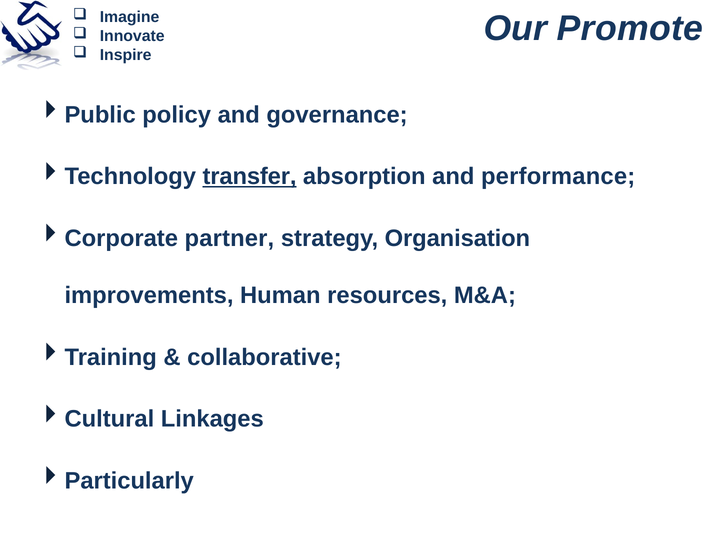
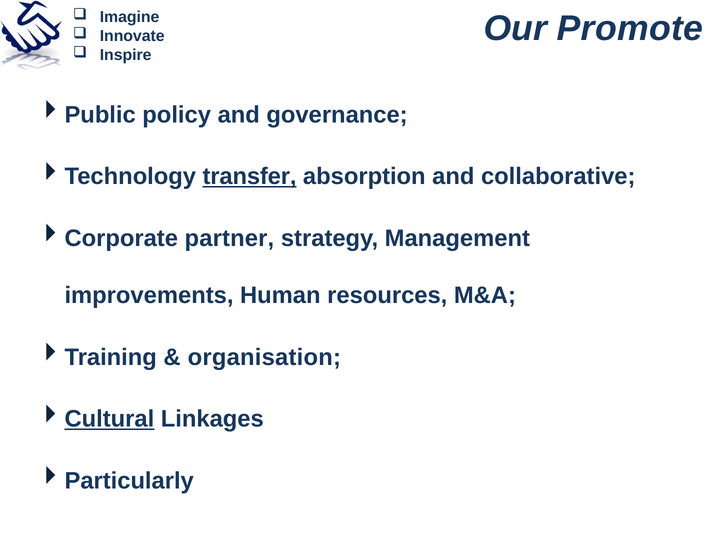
performance: performance -> collaborative
Organisation: Organisation -> Management
collaborative: collaborative -> organisation
Cultural underline: none -> present
